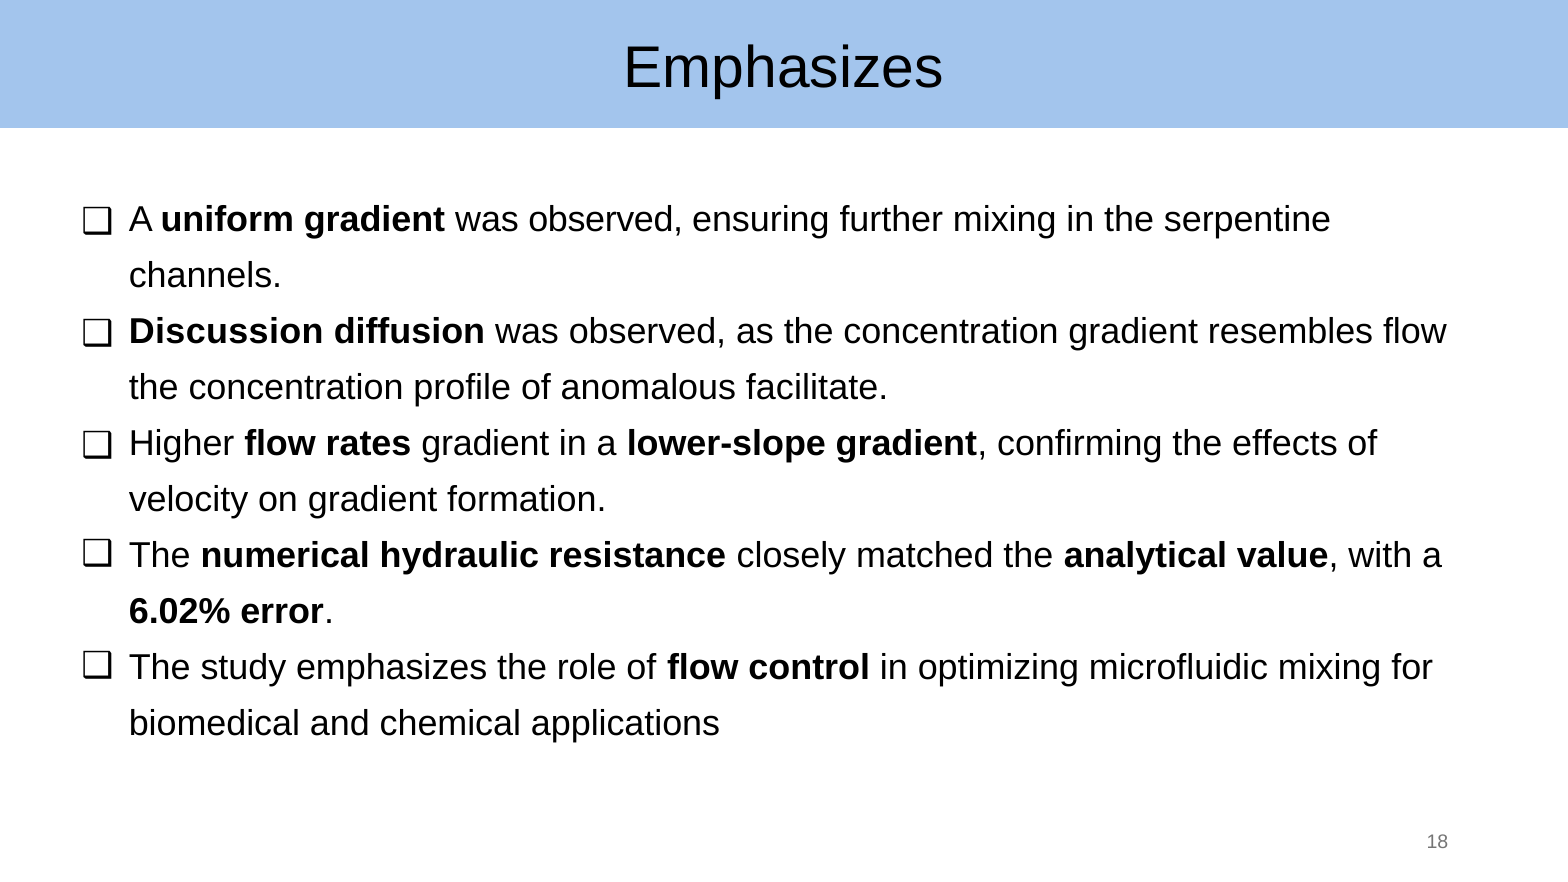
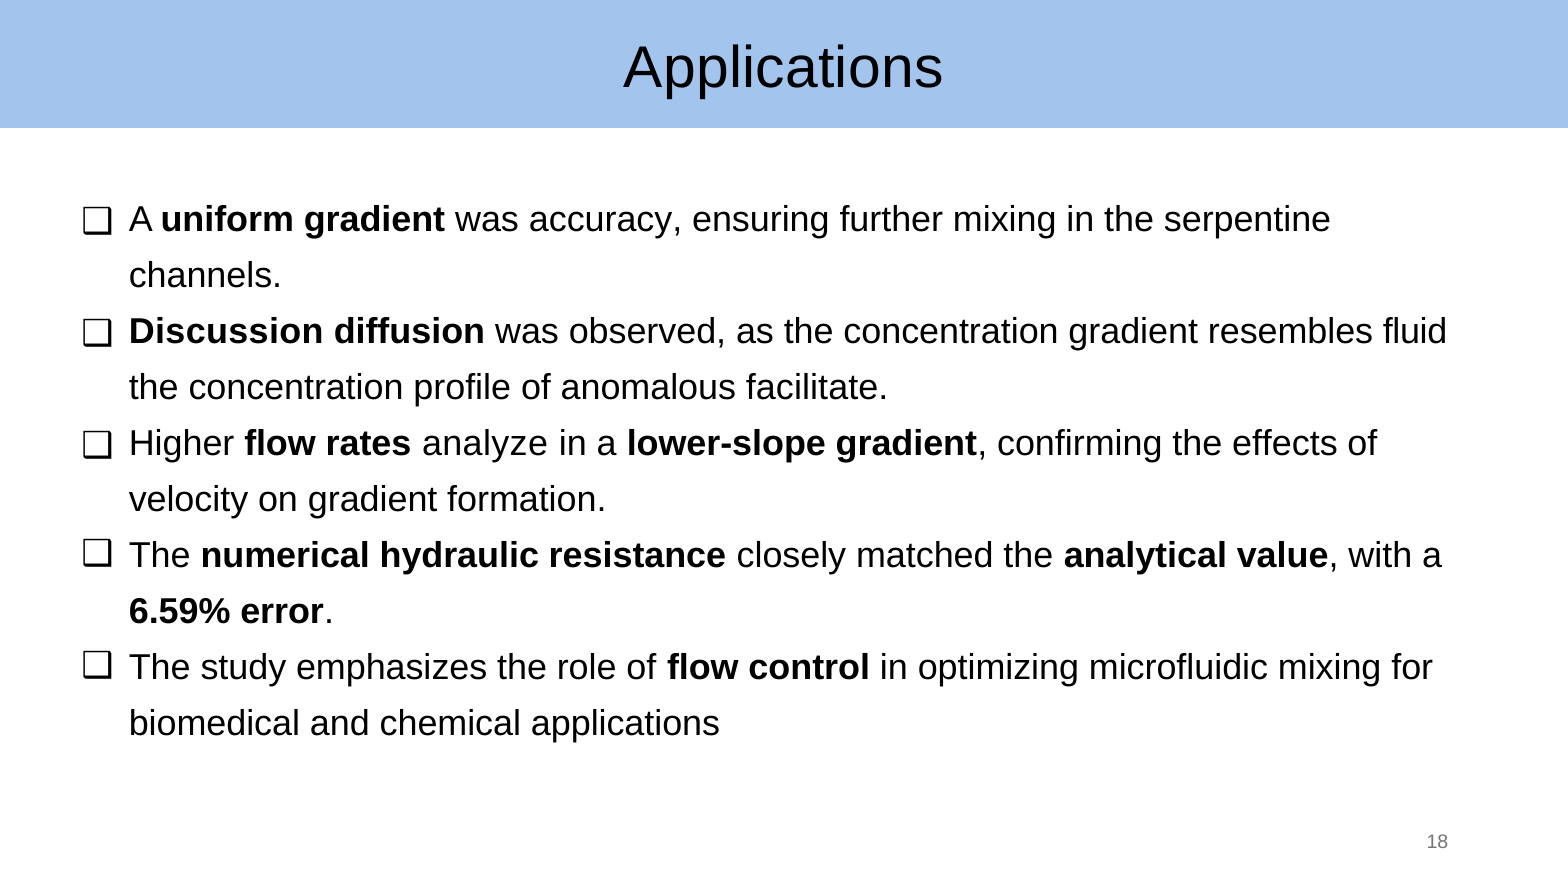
Emphasizes at (784, 68): Emphasizes -> Applications
gradient was observed: observed -> accuracy
resembles flow: flow -> fluid
rates gradient: gradient -> analyze
6.02%: 6.02% -> 6.59%
